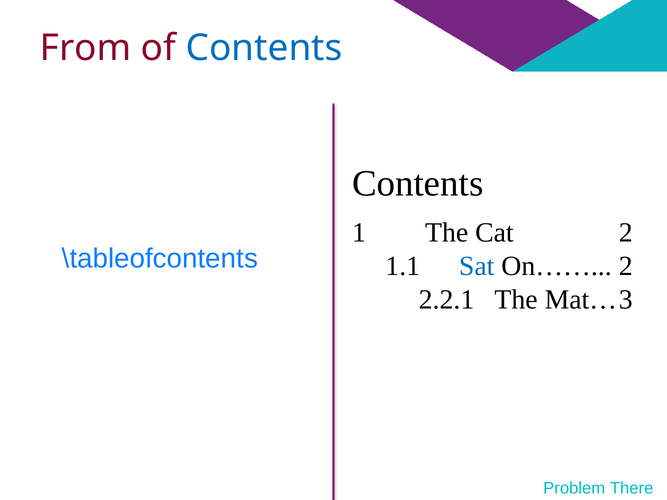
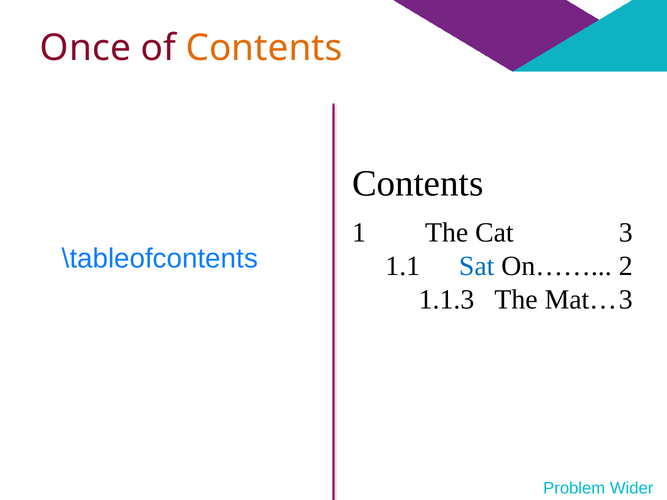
From: From -> Once
Contents at (264, 48) colour: blue -> orange
Cat 2: 2 -> 3
2.2.1: 2.2.1 -> 1.1.3
There: There -> Wider
